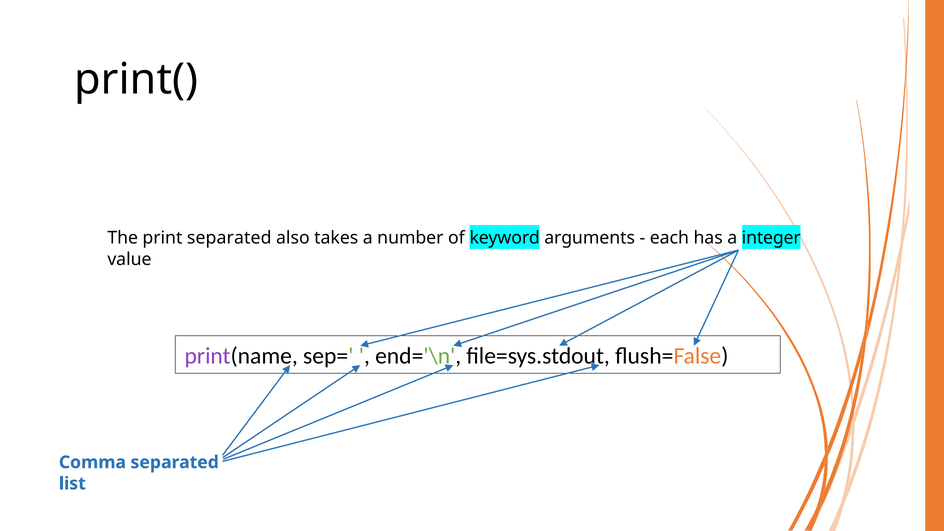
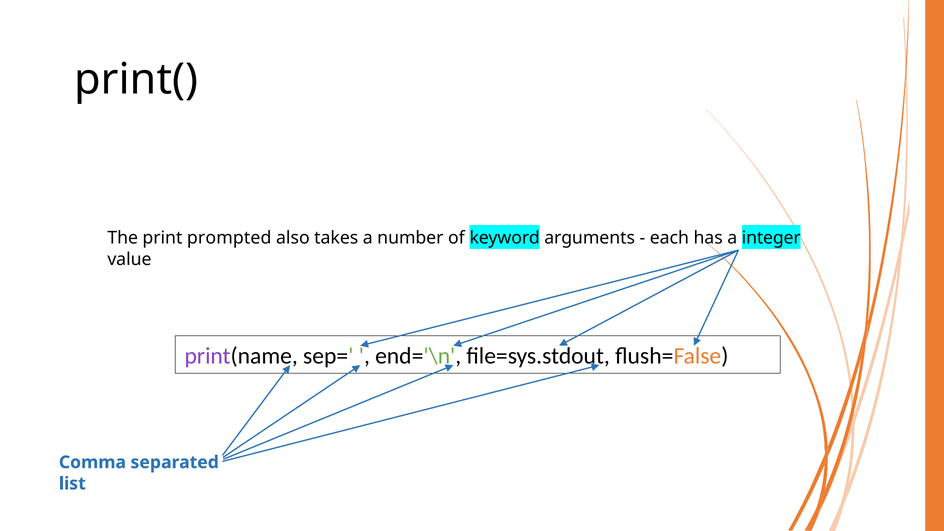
print separated: separated -> prompted
